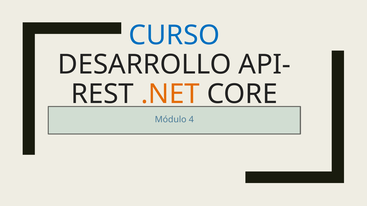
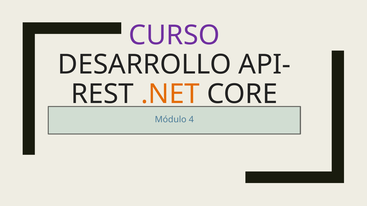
CURSO colour: blue -> purple
